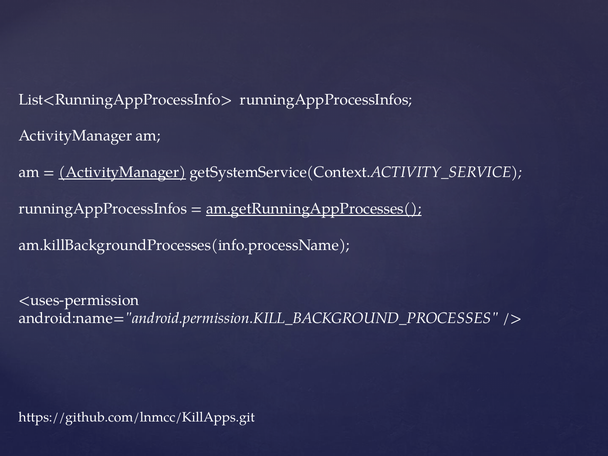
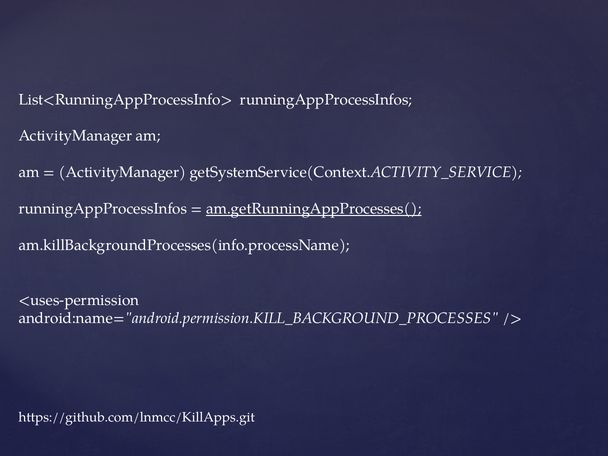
ActivityManager at (122, 172) underline: present -> none
